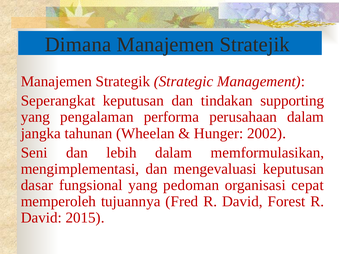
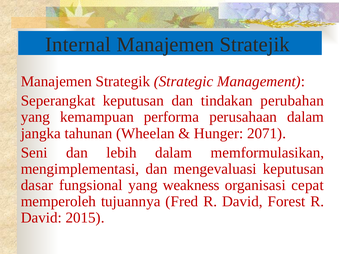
Dimana: Dimana -> Internal
supporting: supporting -> perubahan
pengalaman: pengalaman -> kemampuan
2002: 2002 -> 2071
pedoman: pedoman -> weakness
